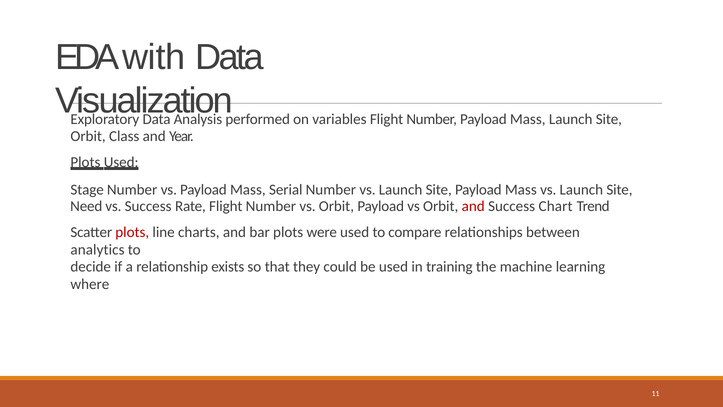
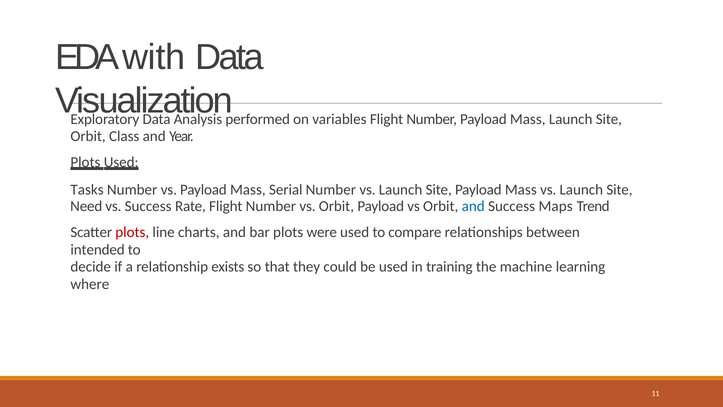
Stage: Stage -> Tasks
and at (473, 206) colour: red -> blue
Chart: Chart -> Maps
analytics: analytics -> intended
